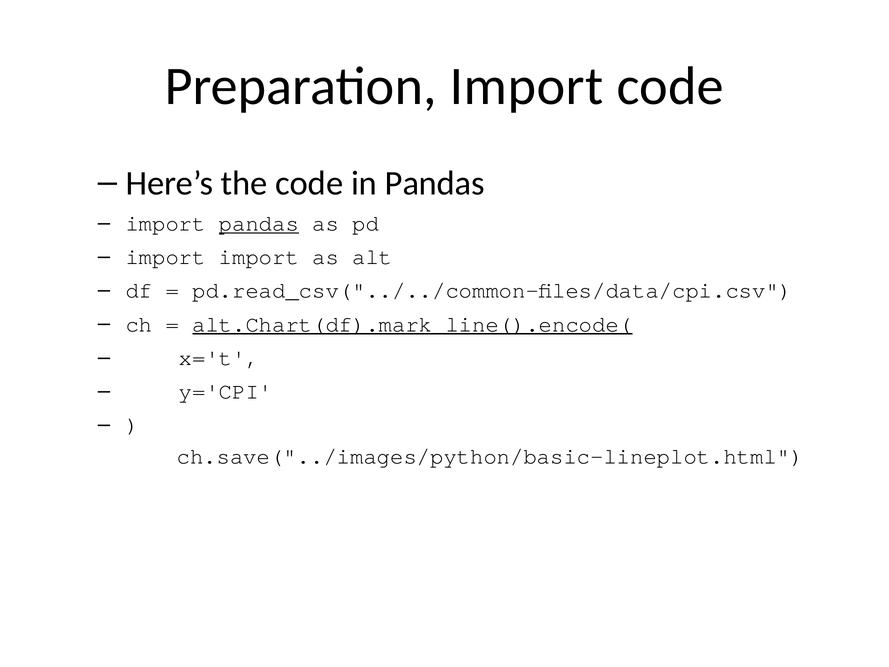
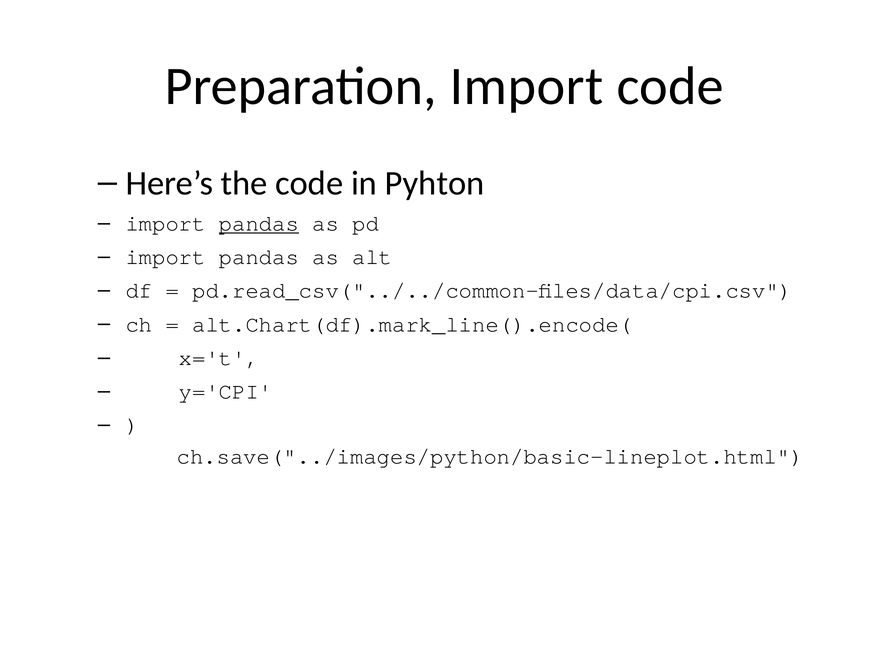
in Pandas: Pandas -> Pyhton
import at (259, 257): import -> pandas
alt.Chart(df).mark_line().encode( underline: present -> none
